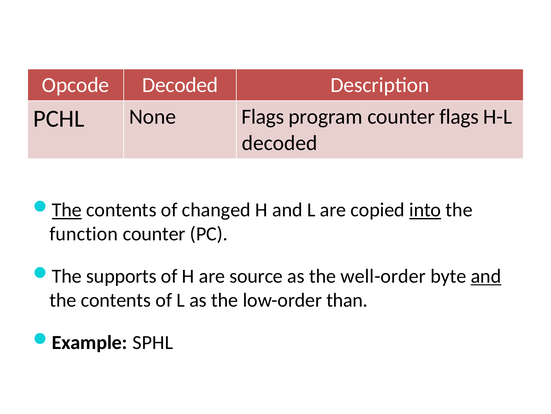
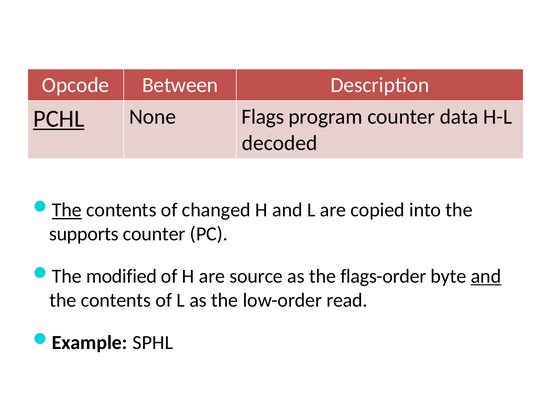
Opcode Decoded: Decoded -> Between
PCHL underline: none -> present
counter flags: flags -> data
into underline: present -> none
function: function -> supports
supports: supports -> modified
well-order: well-order -> flags-order
than: than -> read
